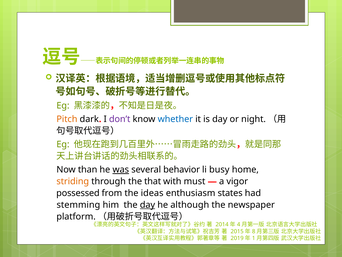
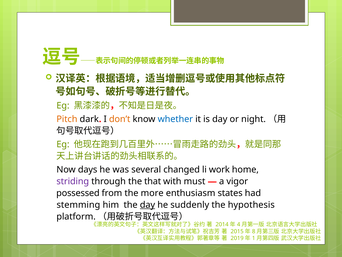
don’t colour: purple -> orange
than: than -> days
was underline: present -> none
behavior: behavior -> changed
busy: busy -> work
striding colour: orange -> purple
ideas: ideas -> more
although: although -> suddenly
newspaper: newspaper -> hypothesis
